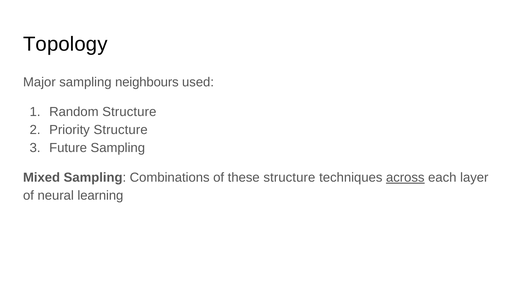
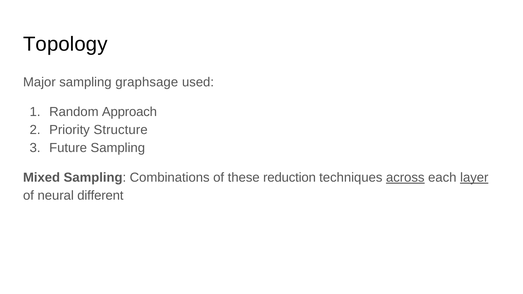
neighbours: neighbours -> graphsage
Random Structure: Structure -> Approach
these structure: structure -> reduction
layer underline: none -> present
learning: learning -> different
